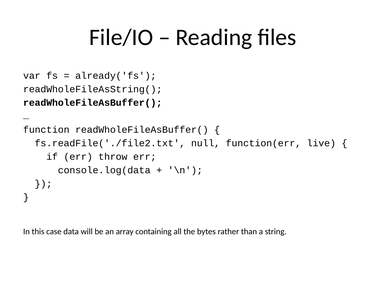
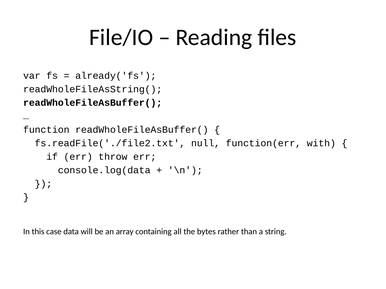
live: live -> with
